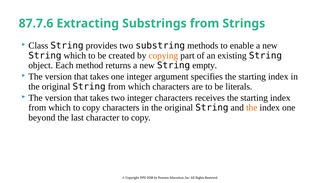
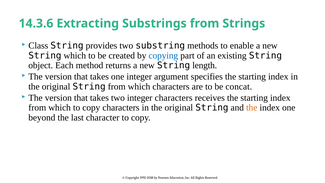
87.7.6: 87.7.6 -> 14.3.6
copying colour: orange -> blue
empty: empty -> length
literals: literals -> concat
